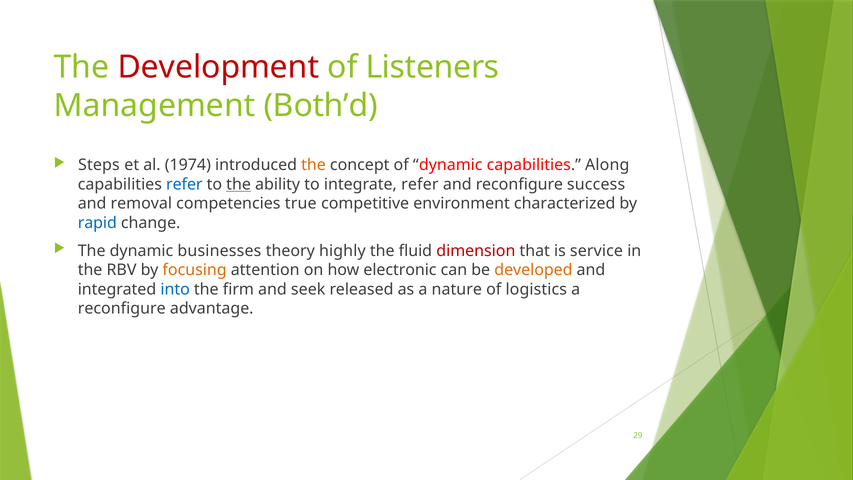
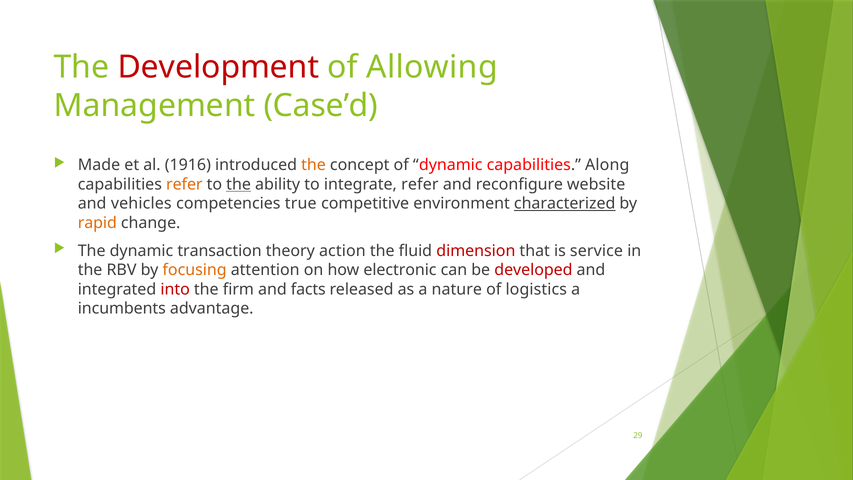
Listeners: Listeners -> Allowing
Both’d: Both’d -> Case’d
Steps: Steps -> Made
1974: 1974 -> 1916
refer at (184, 184) colour: blue -> orange
success: success -> website
removal: removal -> vehicles
characterized underline: none -> present
rapid colour: blue -> orange
businesses: businesses -> transaction
highly: highly -> action
developed colour: orange -> red
into colour: blue -> red
seek: seek -> facts
reconfigure at (122, 308): reconfigure -> incumbents
